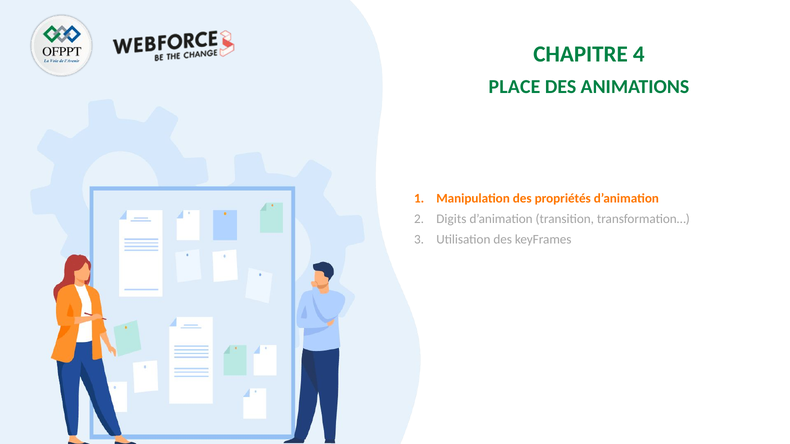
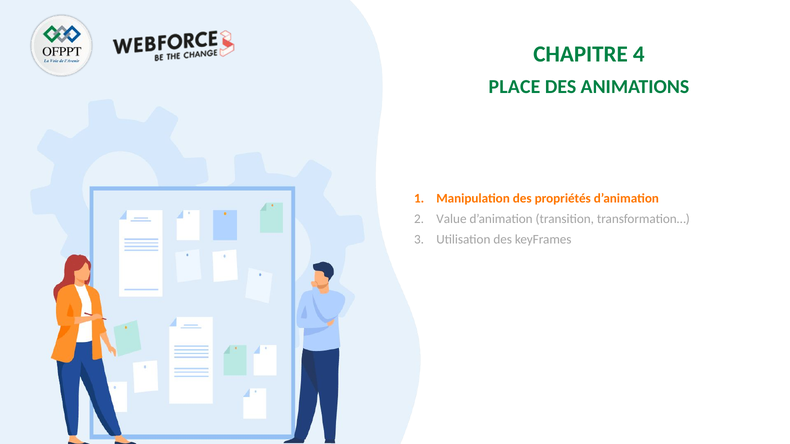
Digits: Digits -> Value
